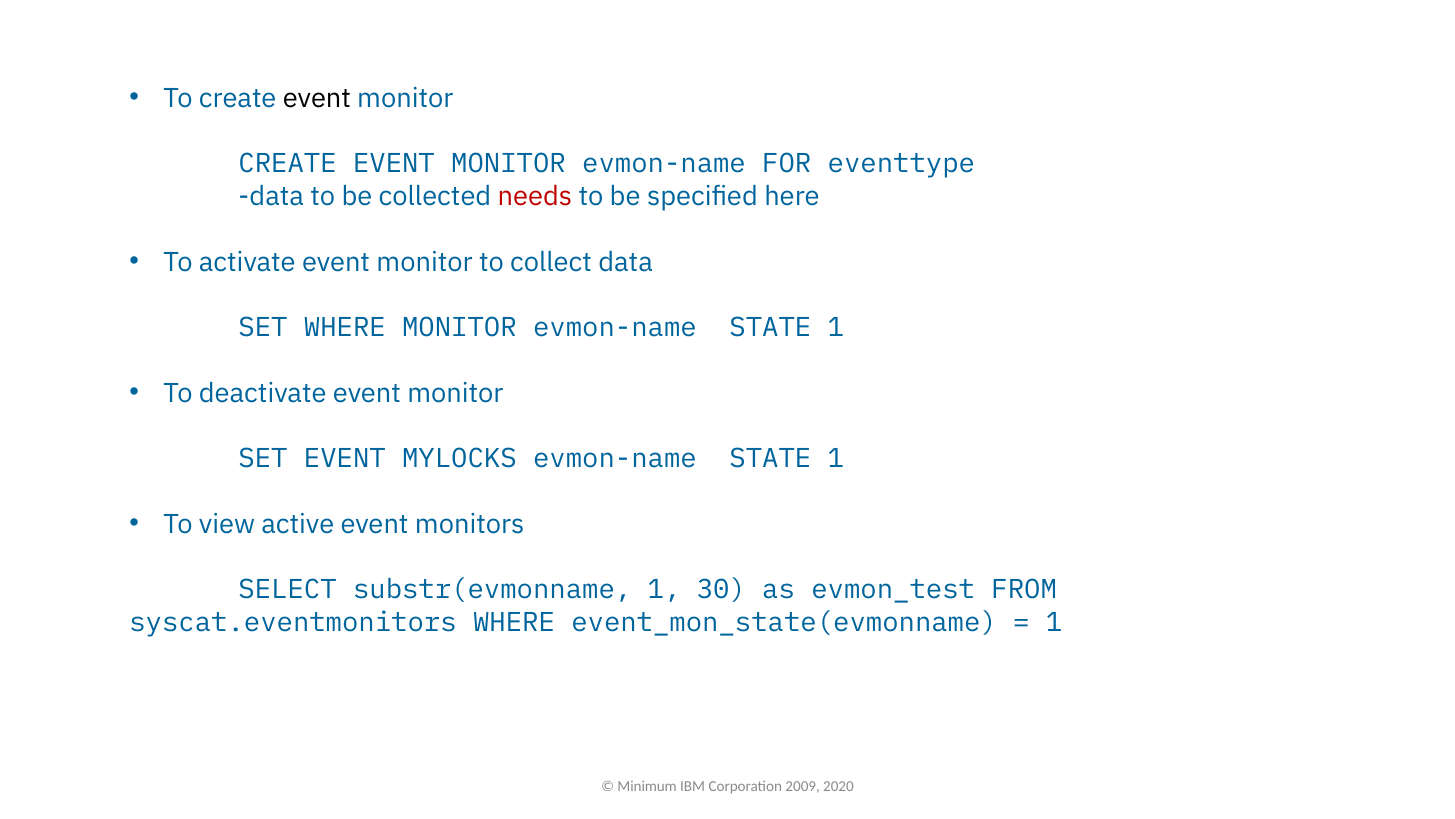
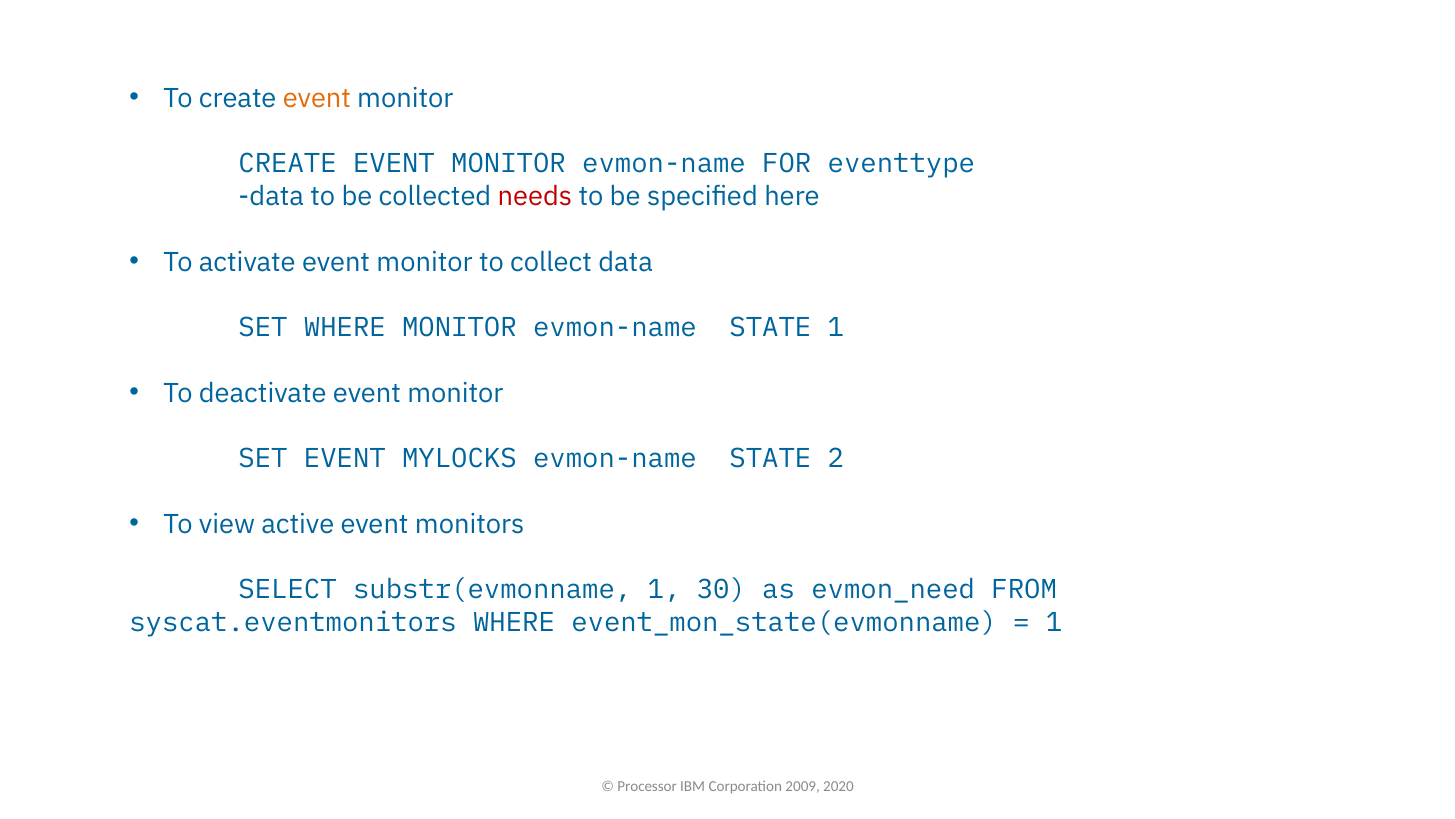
event at (317, 98) colour: black -> orange
1 at (836, 458): 1 -> 2
evmon_test: evmon_test -> evmon_need
Minimum: Minimum -> Processor
